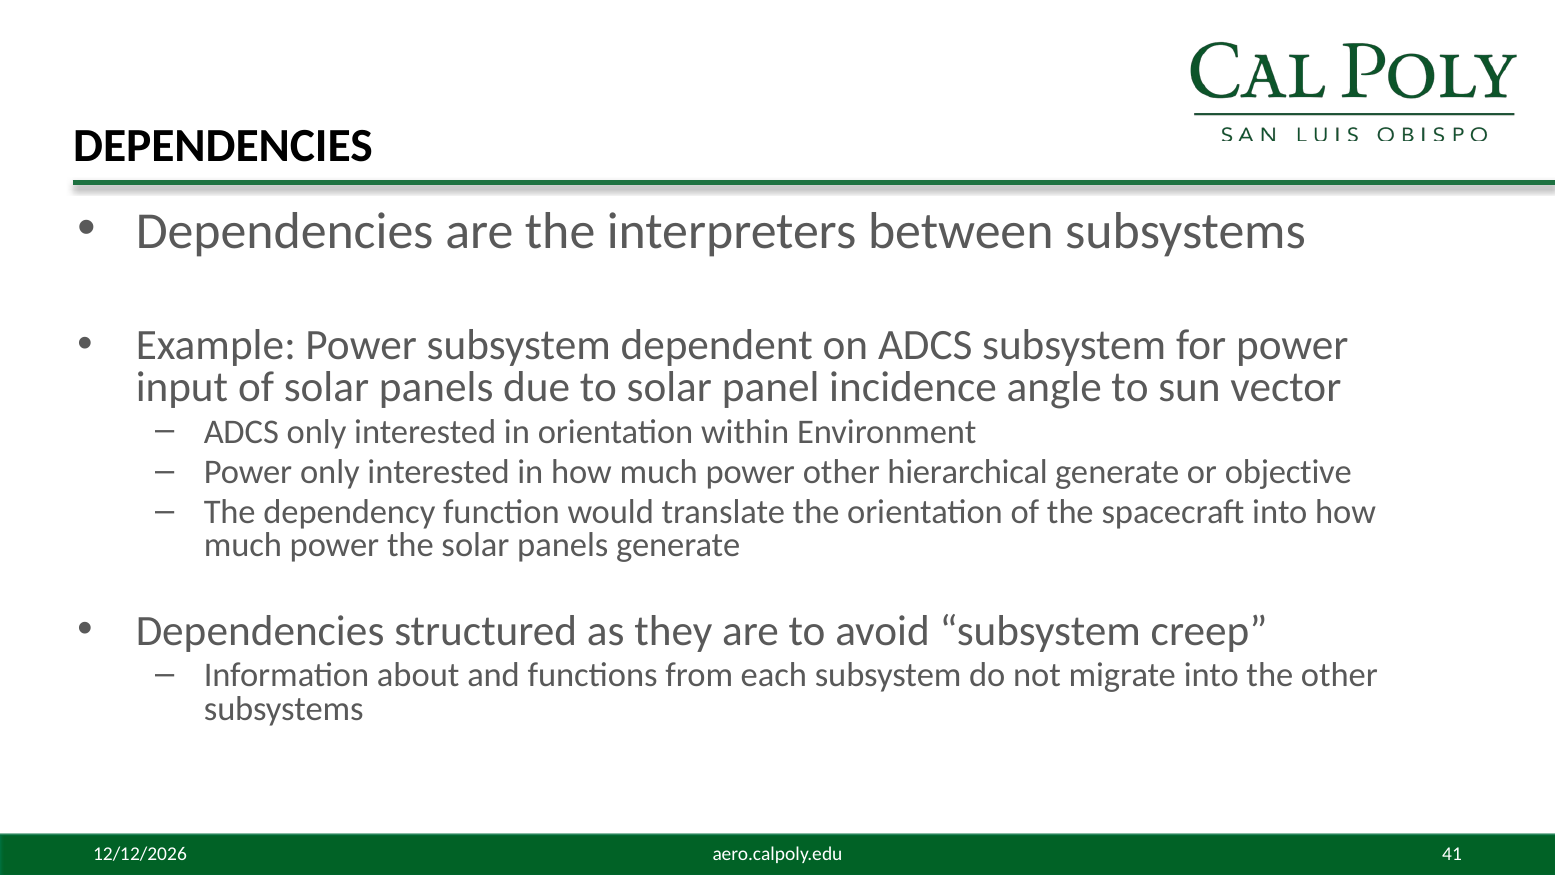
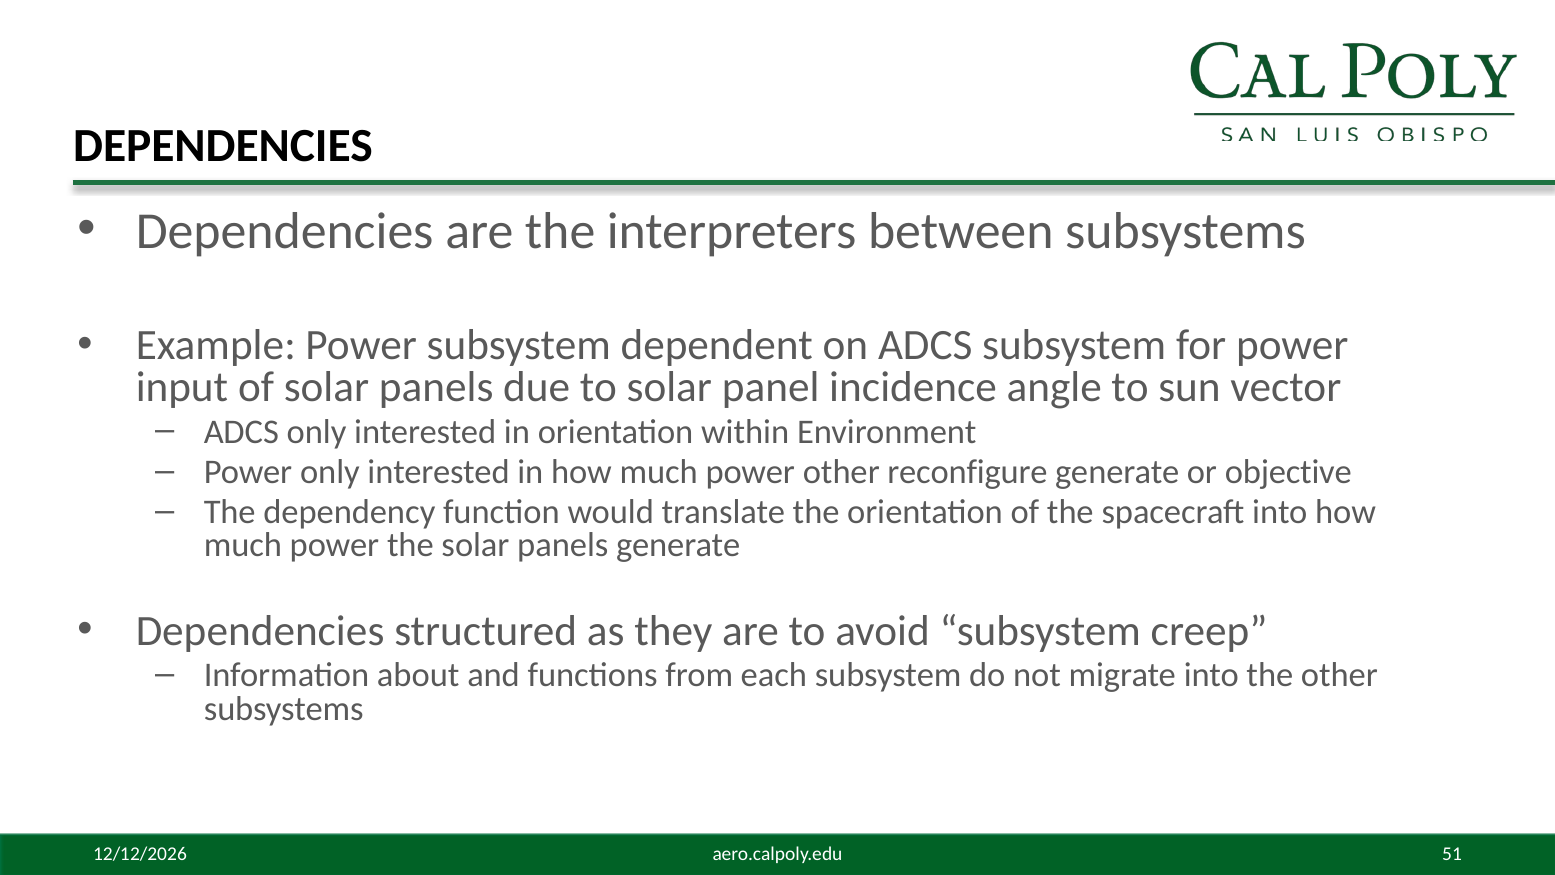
hierarchical: hierarchical -> reconfigure
41: 41 -> 51
